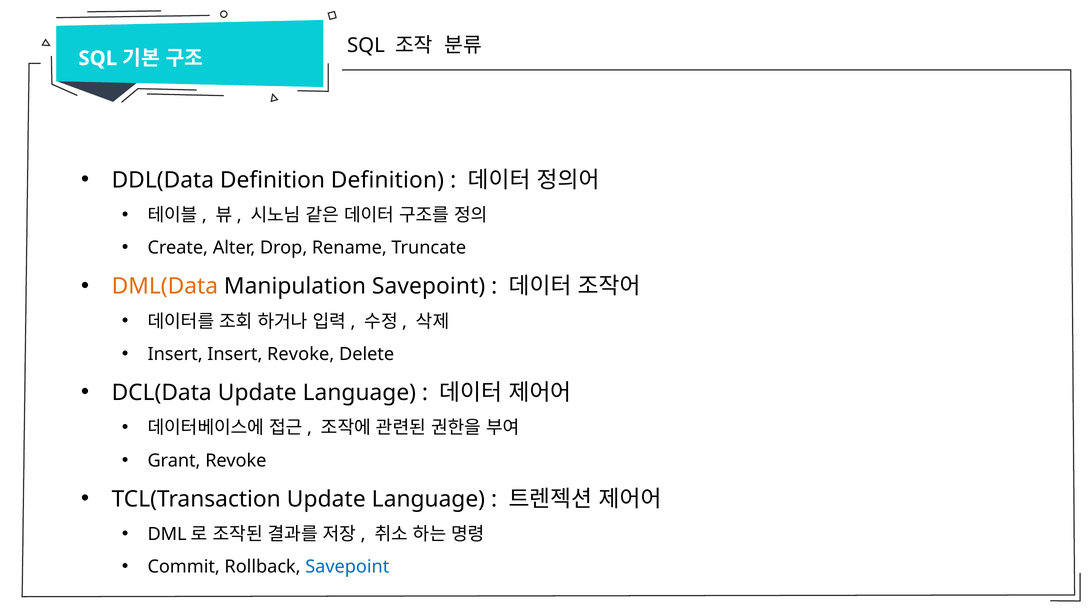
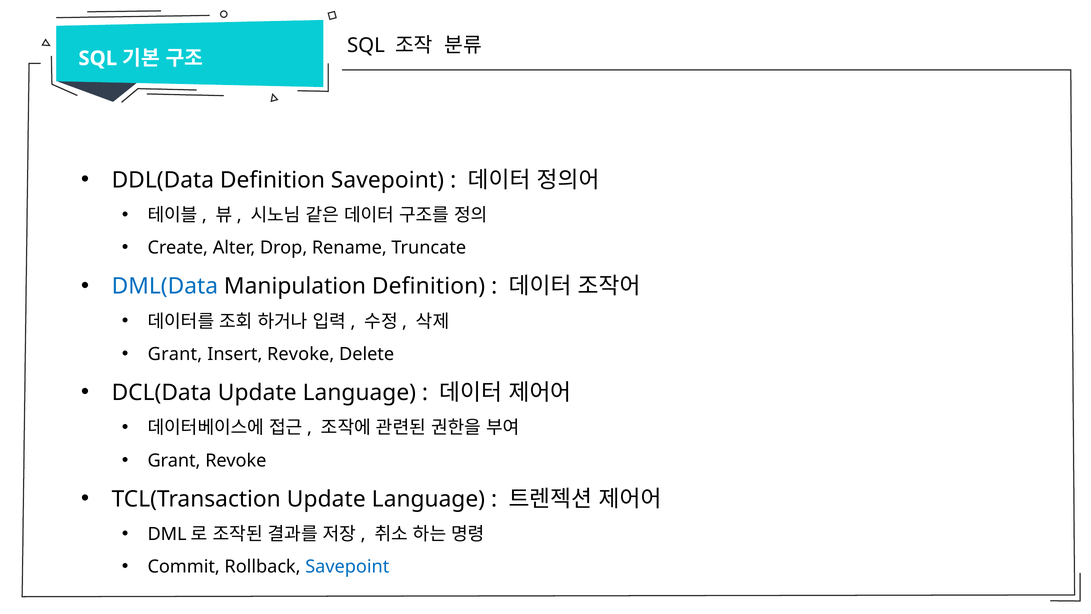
Definition Definition: Definition -> Savepoint
DML(Data colour: orange -> blue
Manipulation Savepoint: Savepoint -> Definition
Insert at (175, 354): Insert -> Grant
